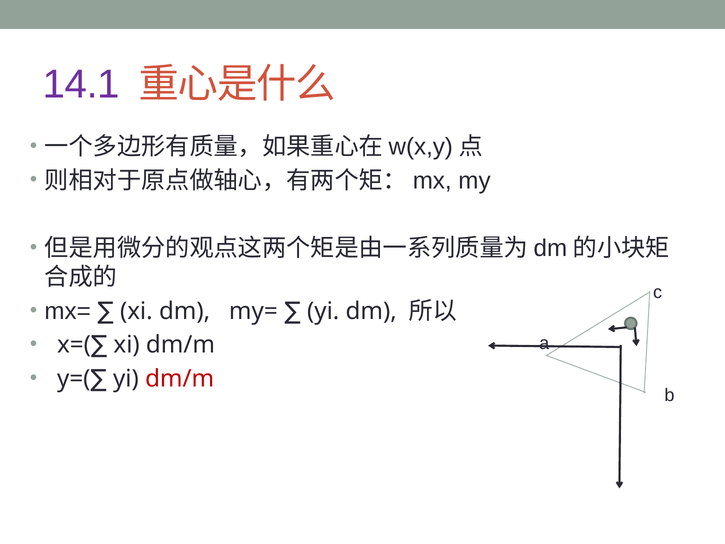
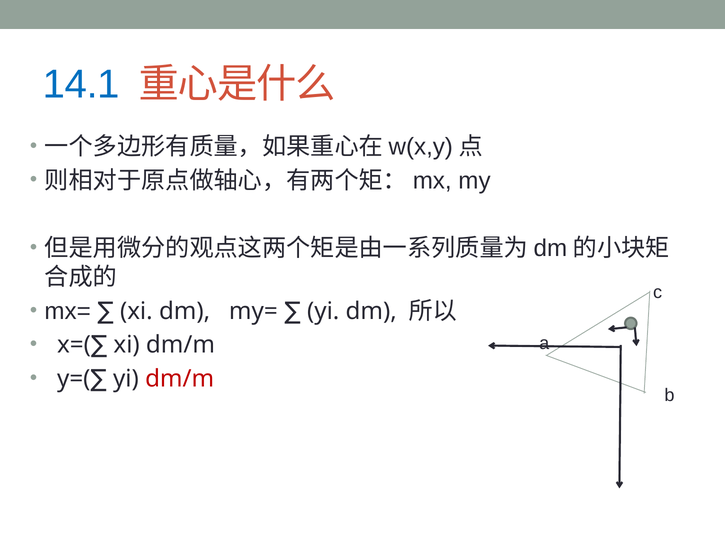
14.1 colour: purple -> blue
